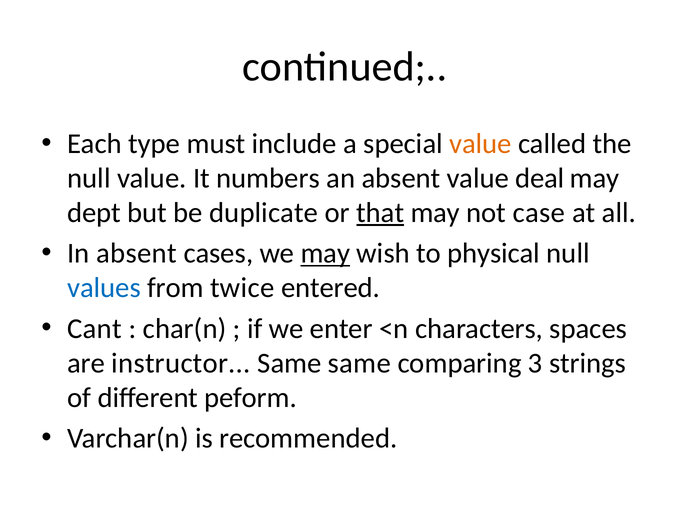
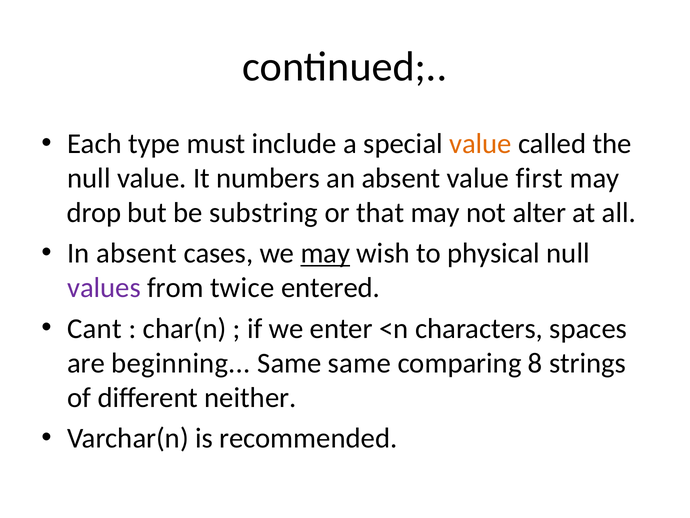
deal: deal -> first
dept: dept -> drop
duplicate: duplicate -> substring
that underline: present -> none
case: case -> alter
values colour: blue -> purple
instructor: instructor -> beginning
3: 3 -> 8
peform: peform -> neither
